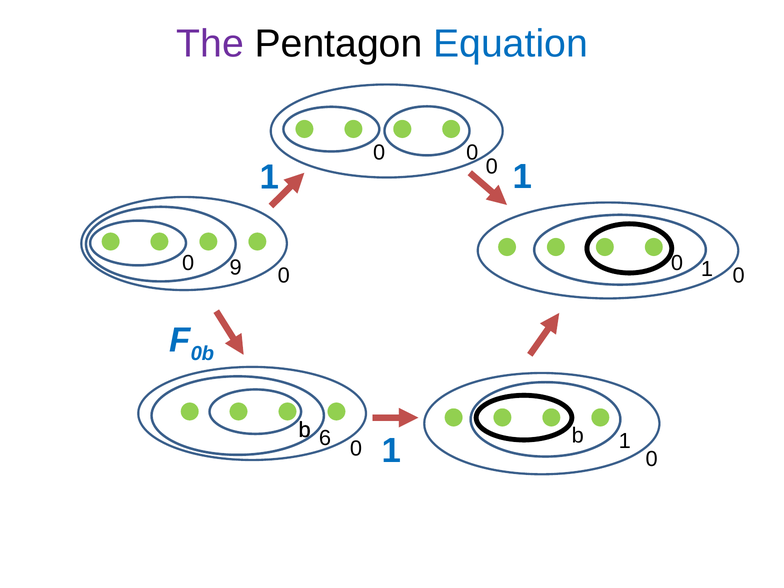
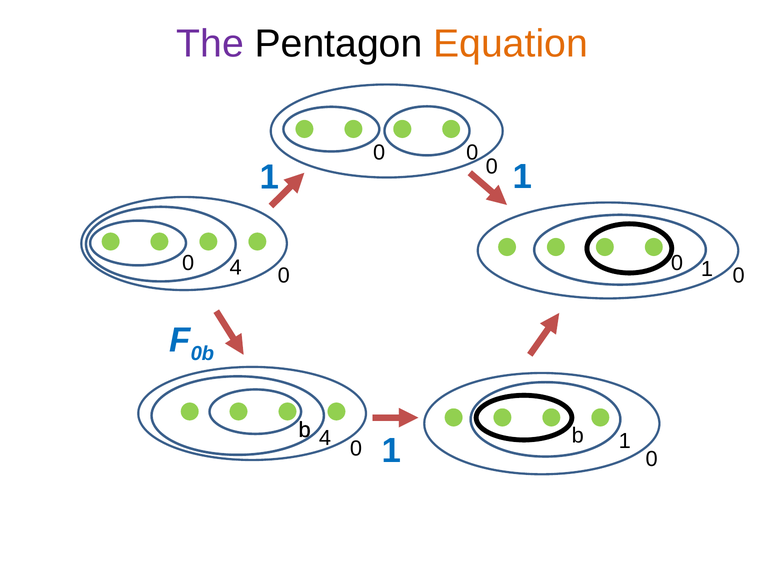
Equation colour: blue -> orange
0 9: 9 -> 4
6 at (325, 438): 6 -> 4
